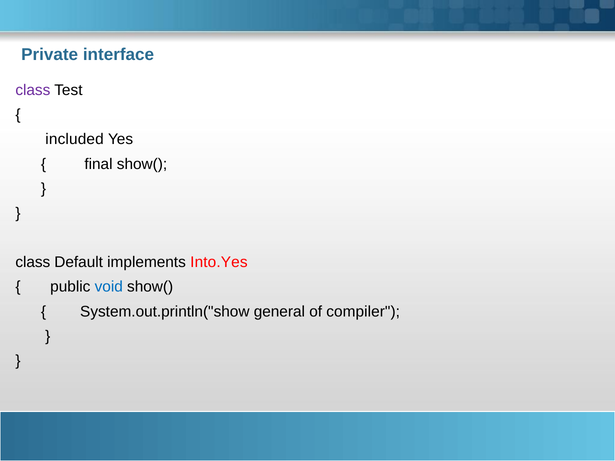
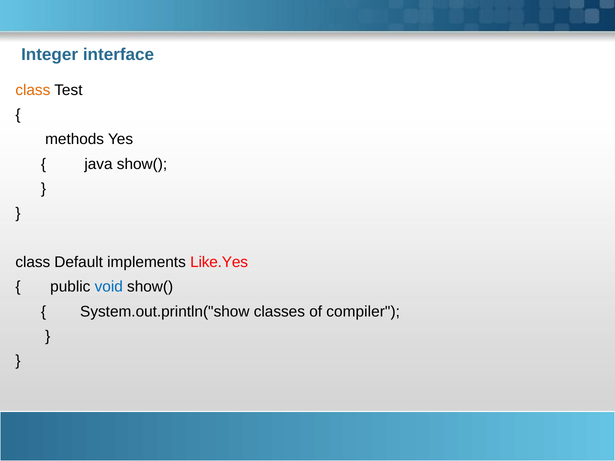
Private: Private -> Integer
class at (33, 90) colour: purple -> orange
included: included -> methods
final: final -> java
Into.Yes: Into.Yes -> Like.Yes
general: general -> classes
